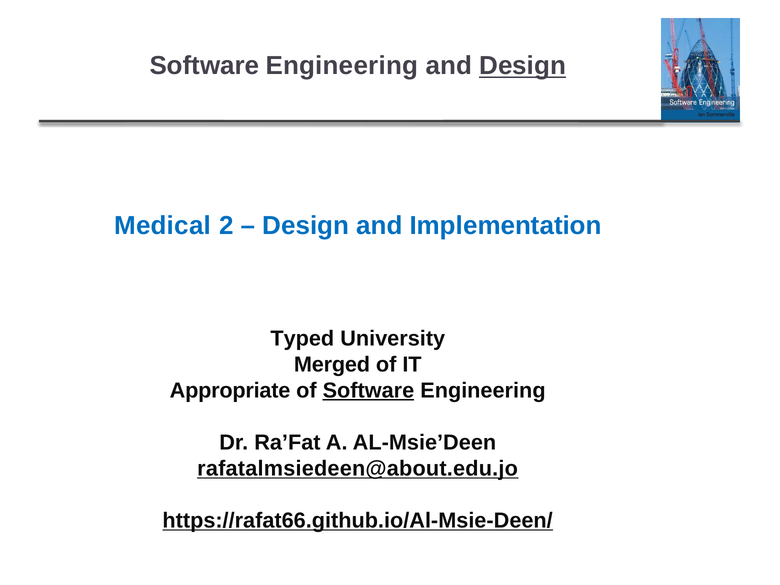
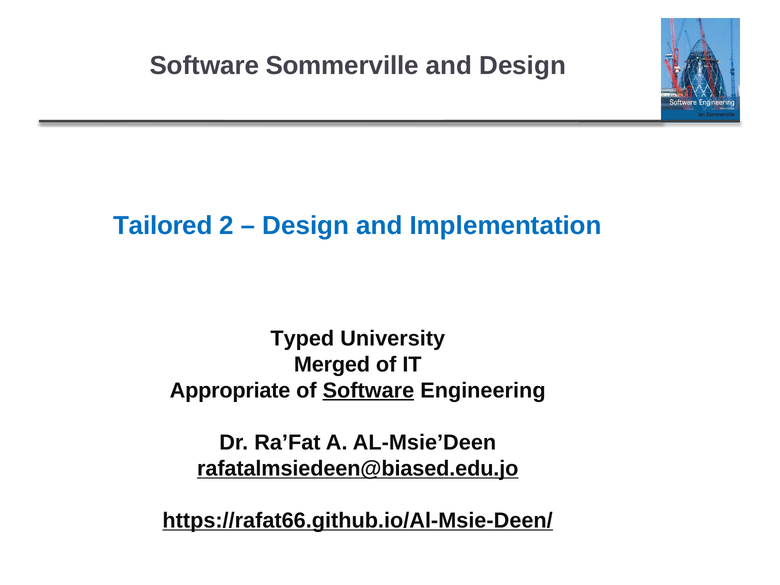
Engineering at (342, 66): Engineering -> Sommerville
Design at (523, 66) underline: present -> none
Medical: Medical -> Tailored
rafatalmsiedeen@about.edu.jo: rafatalmsiedeen@about.edu.jo -> rafatalmsiedeen@biased.edu.jo
